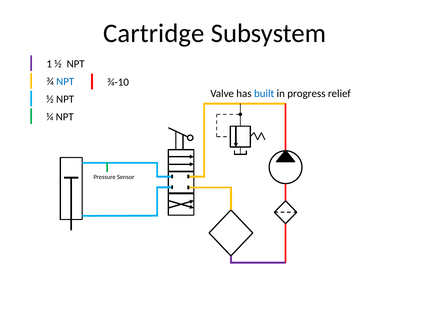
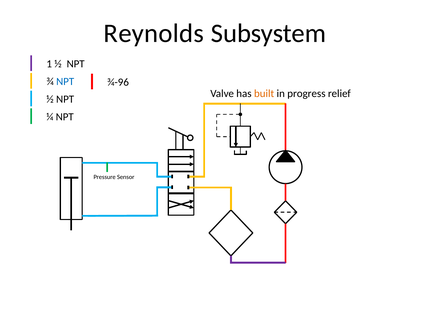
Cartridge: Cartridge -> Reynolds
¾-10: ¾-10 -> ¾-96
built colour: blue -> orange
